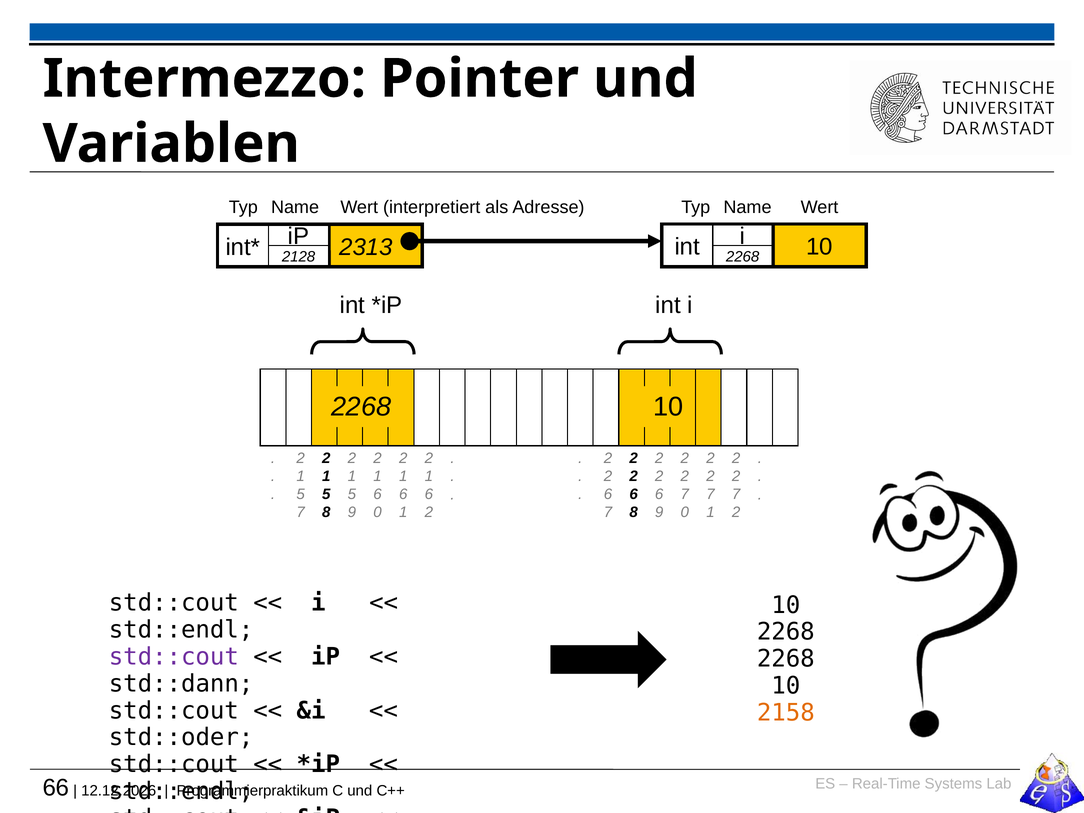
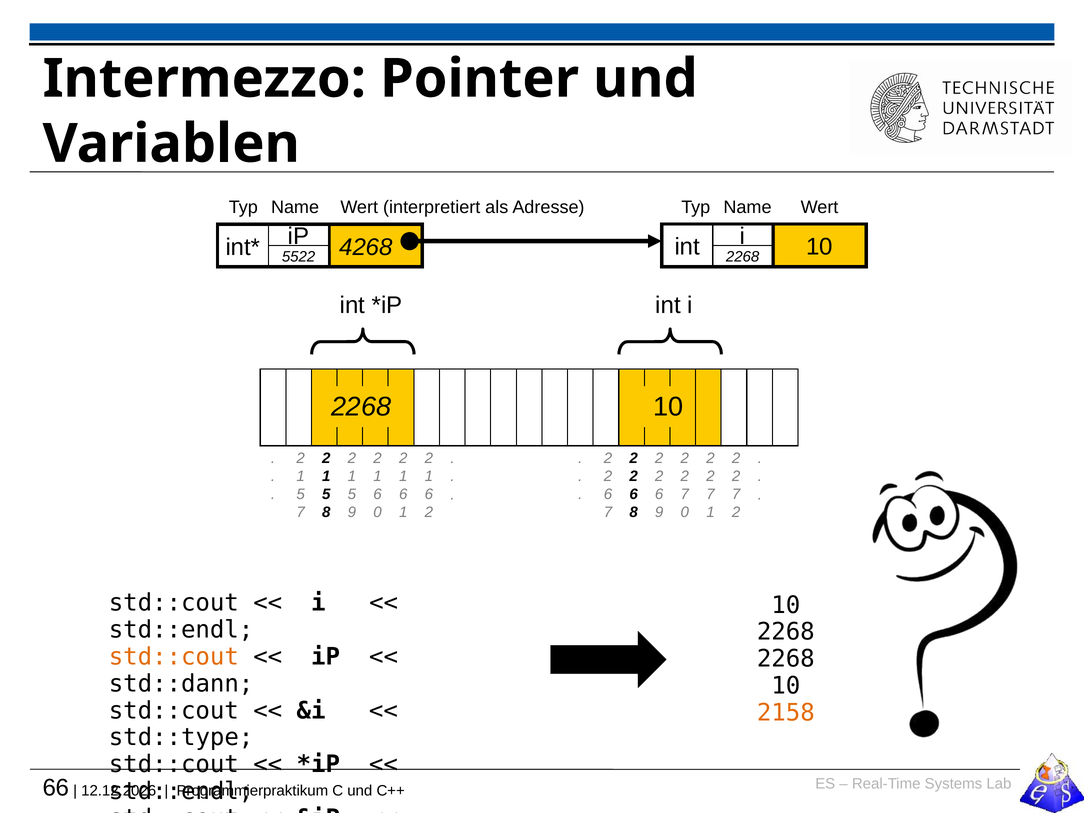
2313: 2313 -> 4268
2128: 2128 -> 5522
std::cout at (174, 657) colour: purple -> orange
std::oder: std::oder -> std::type
